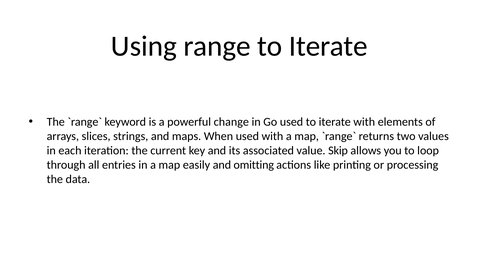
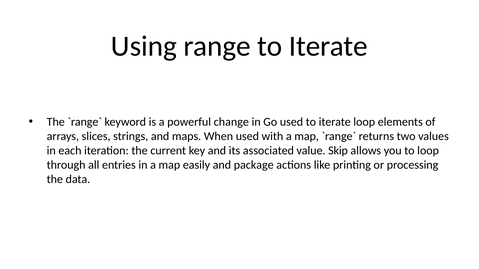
iterate with: with -> loop
omitting: omitting -> package
